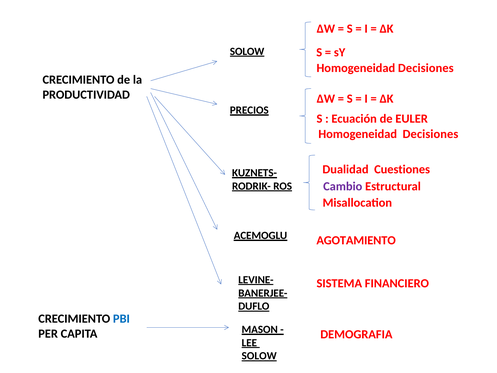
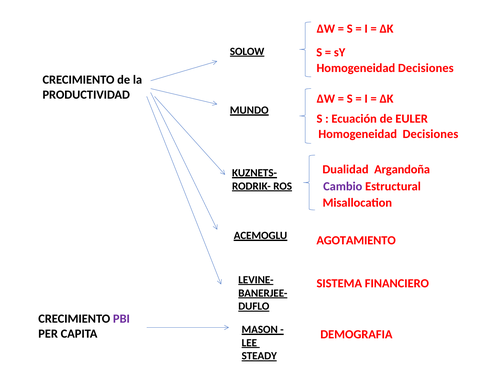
PRECIOS: PRECIOS -> MUNDO
Cuestiones: Cuestiones -> Argandoña
PBI colour: blue -> purple
SOLOW at (259, 356): SOLOW -> STEADY
